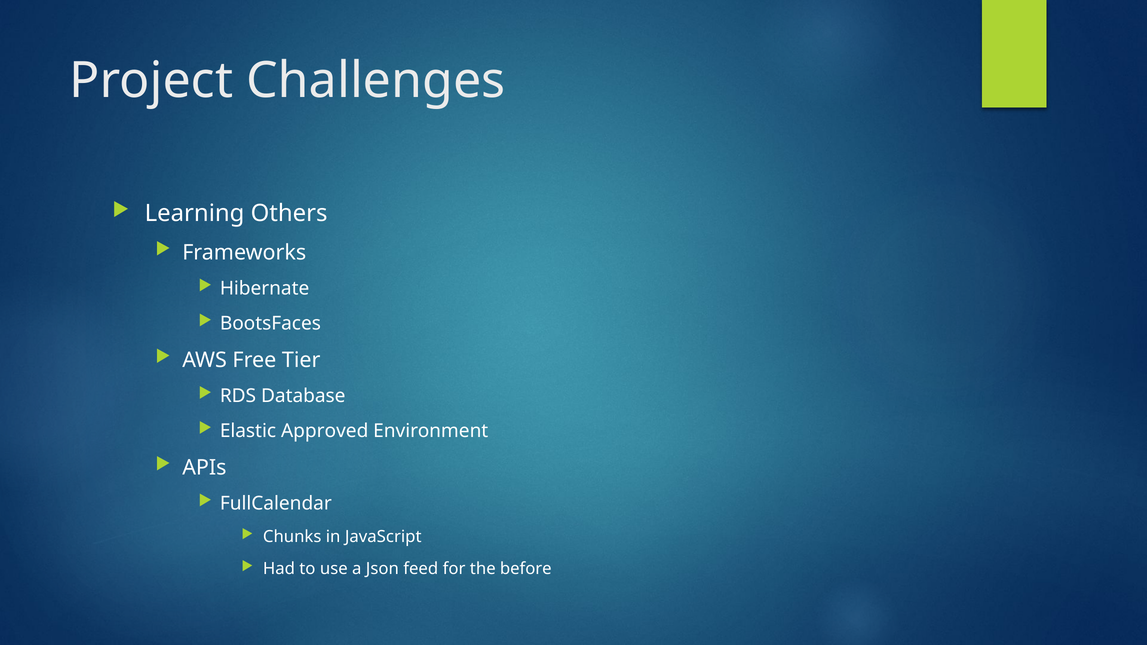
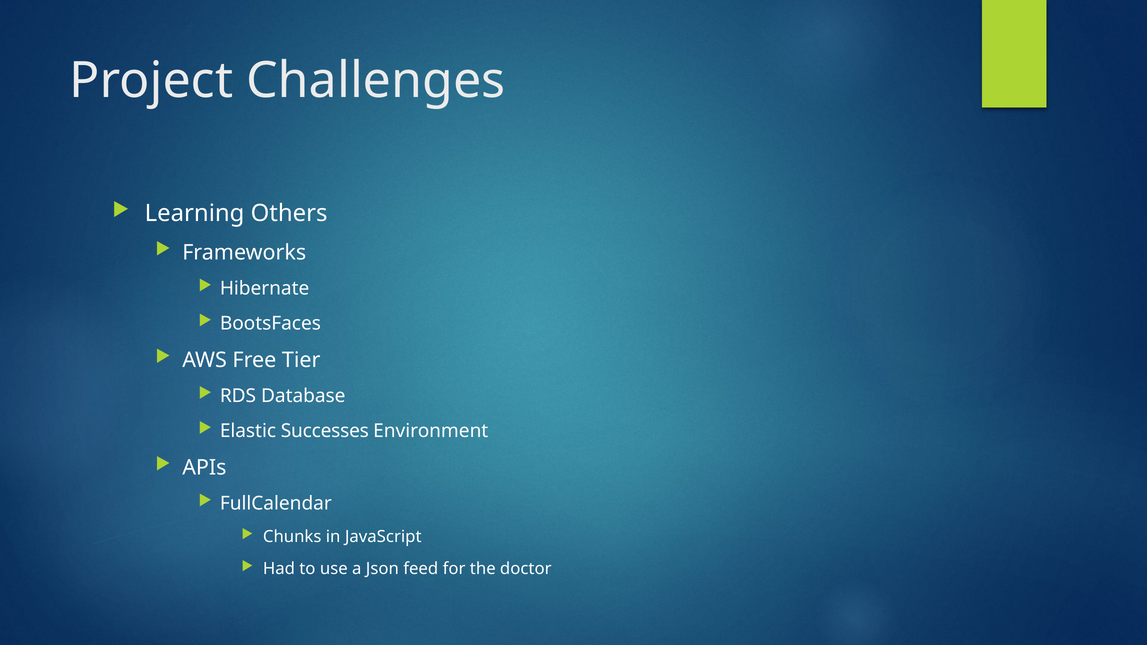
Approved: Approved -> Successes
before: before -> doctor
